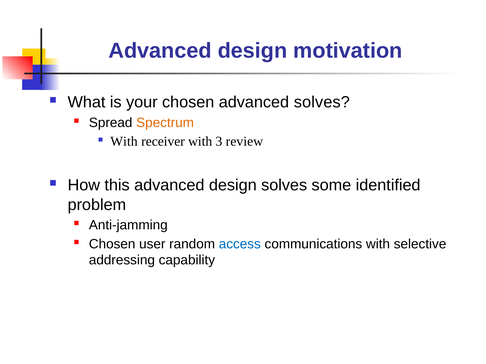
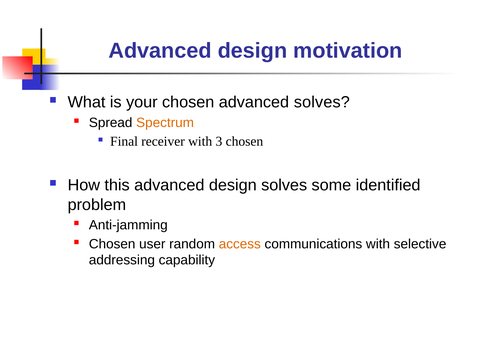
With at (124, 142): With -> Final
3 review: review -> chosen
access colour: blue -> orange
